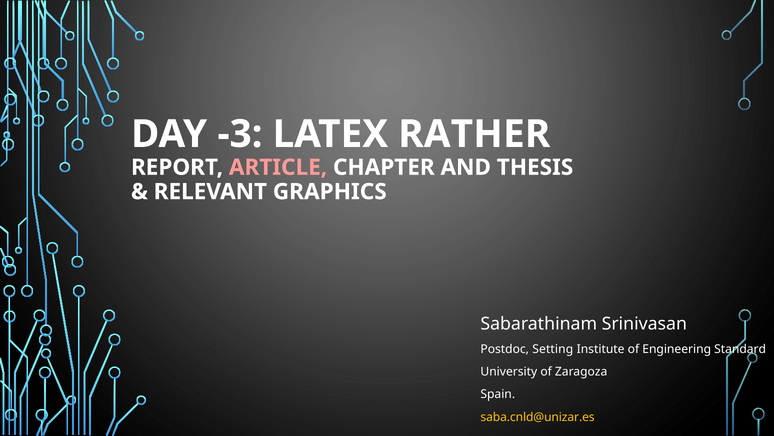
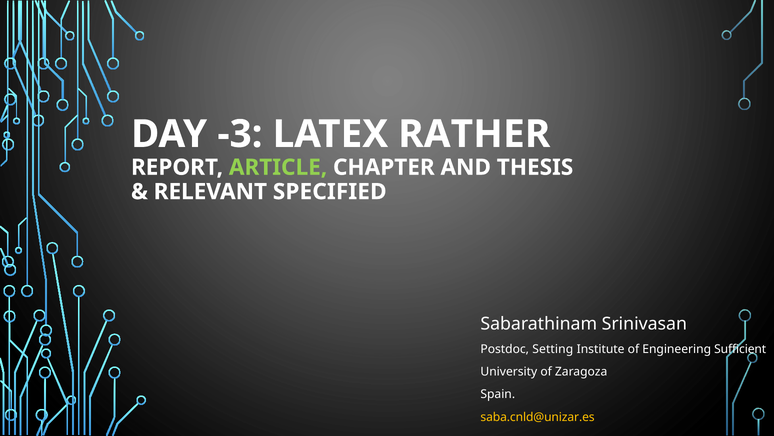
ARTICLE colour: pink -> light green
GRAPHICS: GRAPHICS -> SPECIFIED
Standard: Standard -> Sufficient
